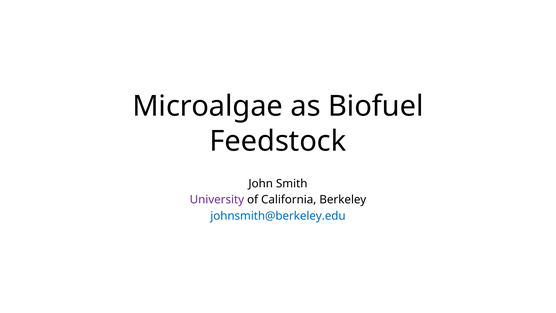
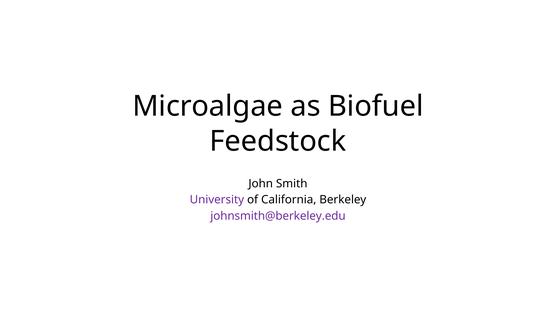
johnsmith@berkeley.edu colour: blue -> purple
